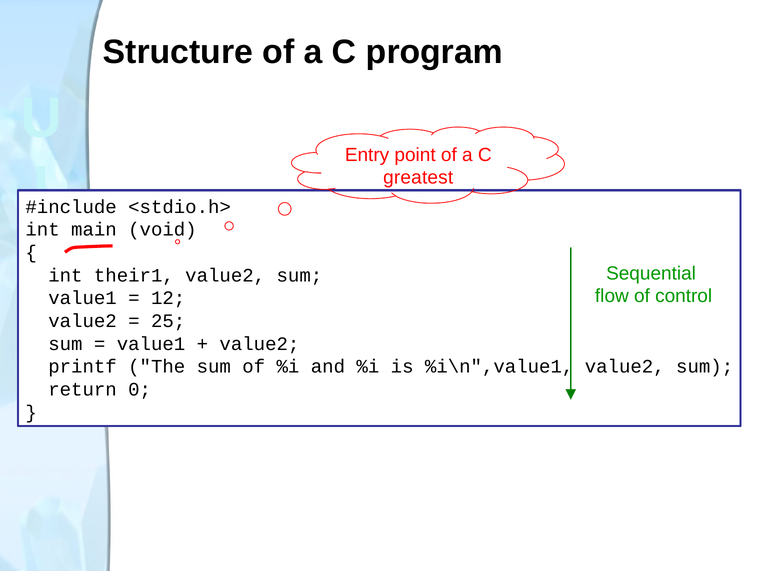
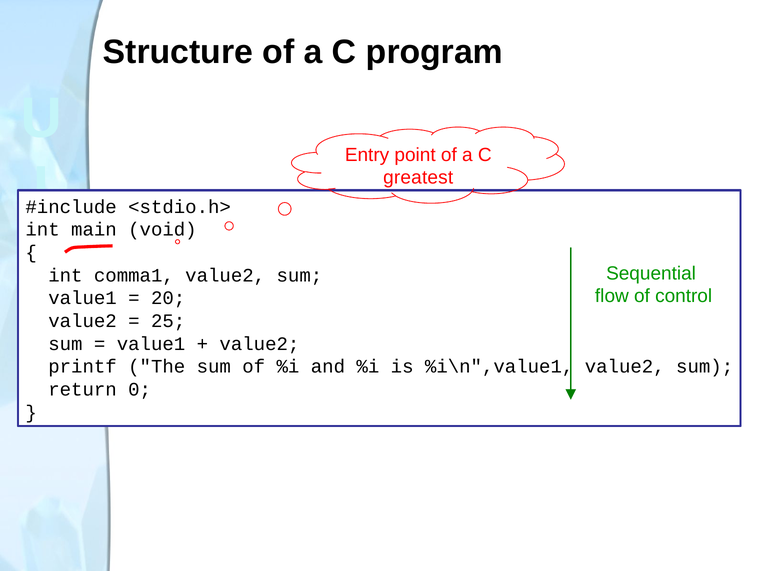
their1: their1 -> comma1
12: 12 -> 20
